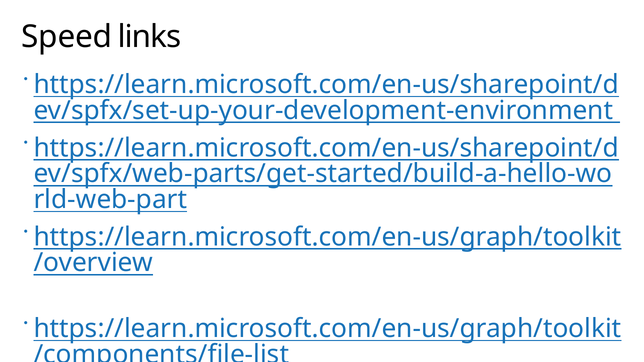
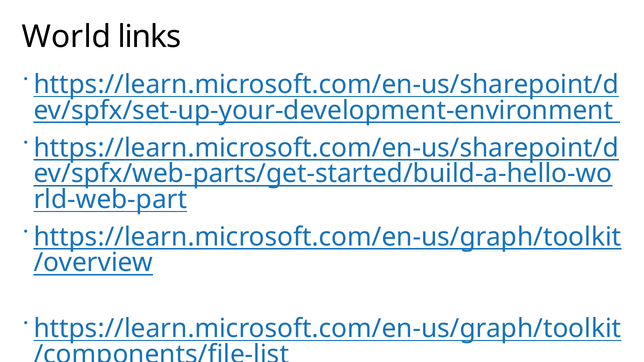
Speed: Speed -> World
